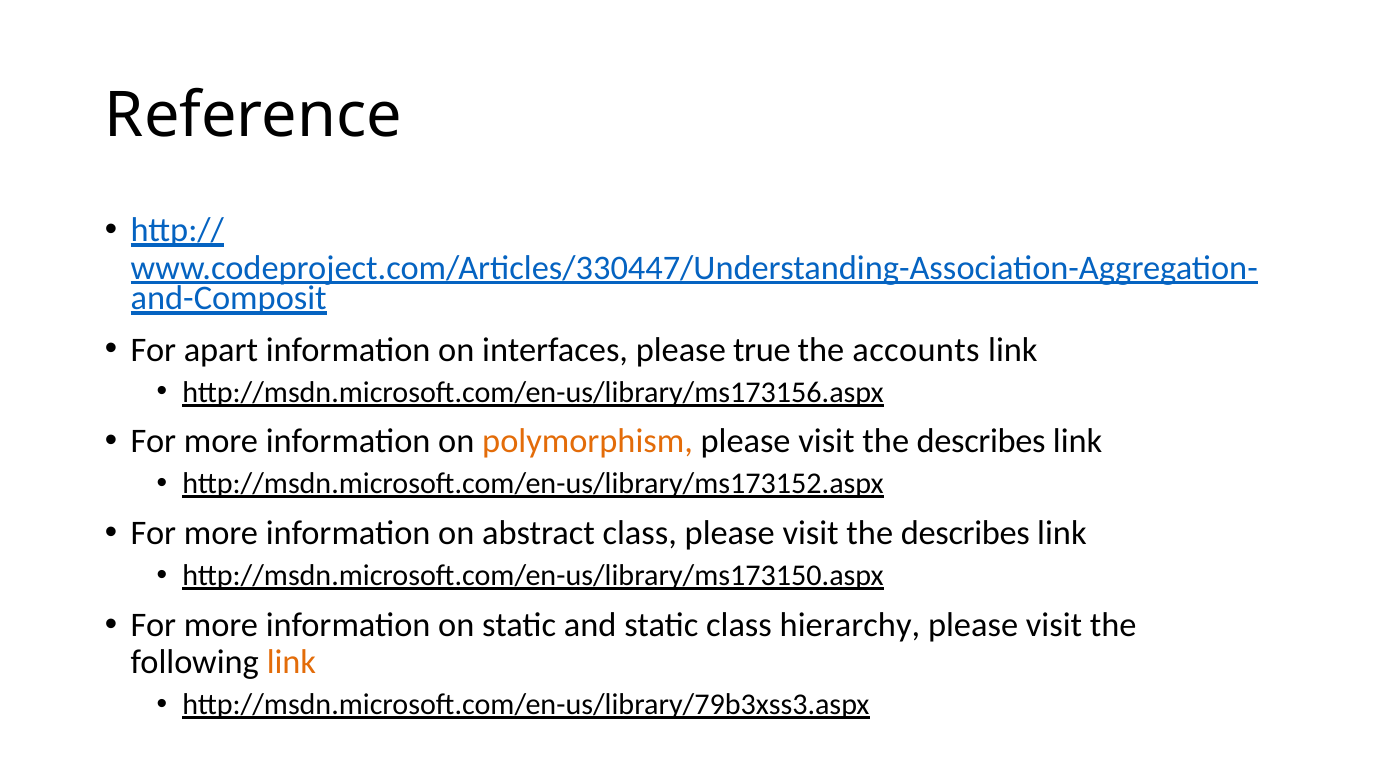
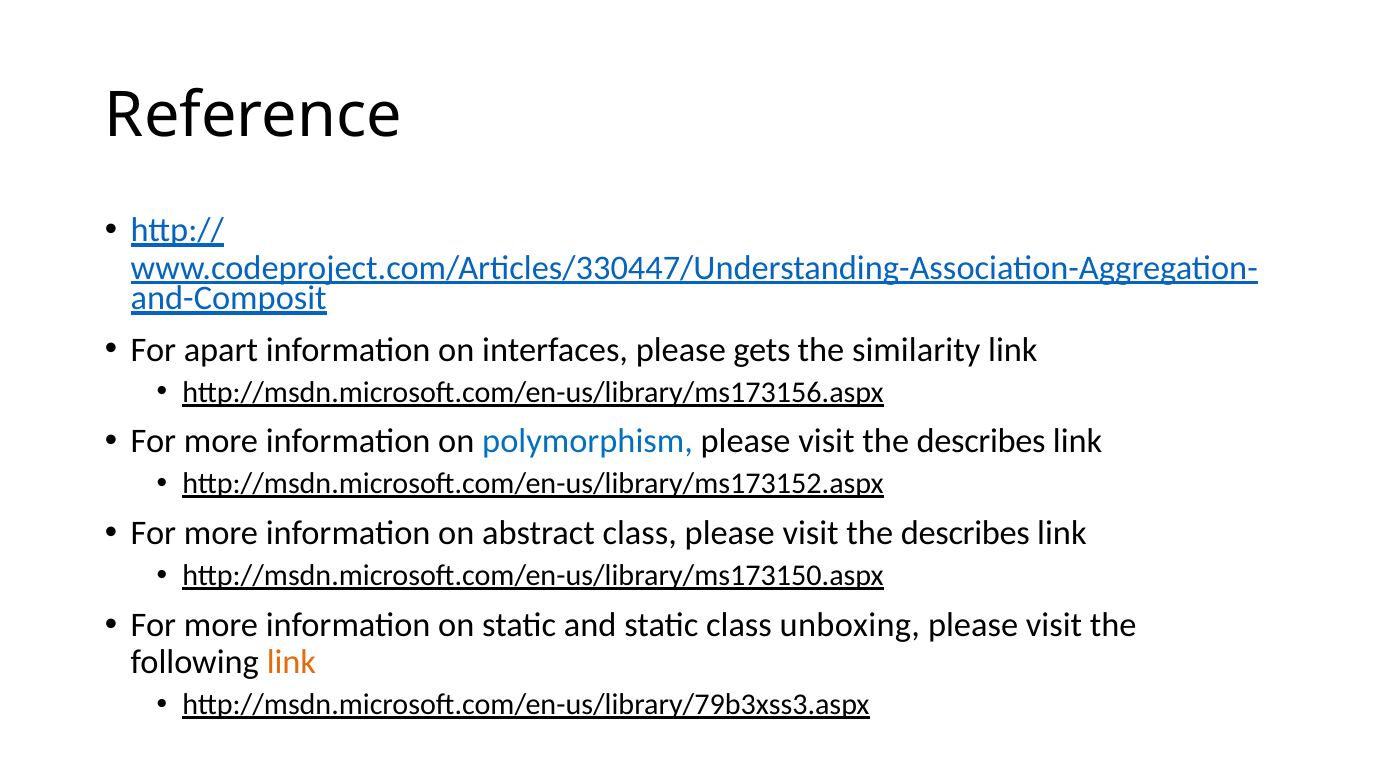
true: true -> gets
accounts: accounts -> similarity
polymorphism colour: orange -> blue
hierarchy: hierarchy -> unboxing
